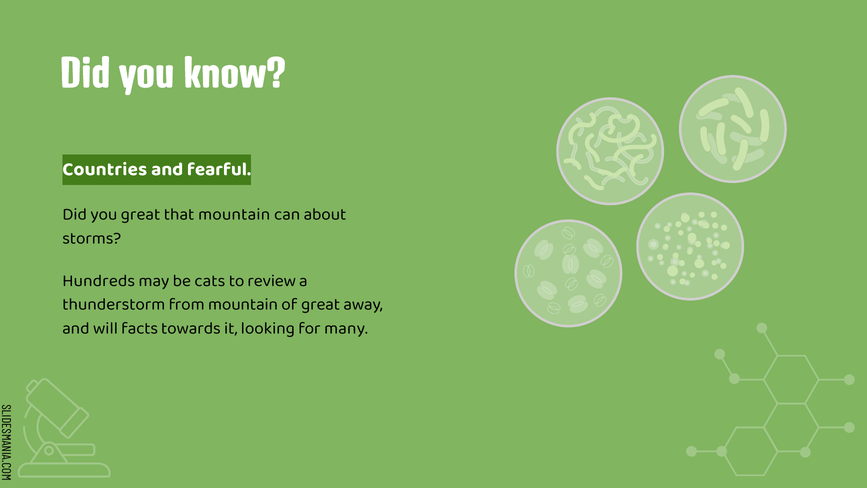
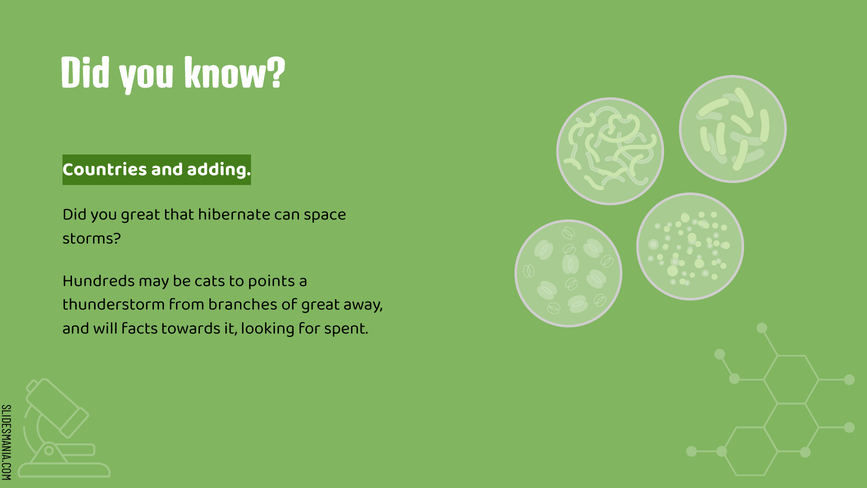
fearful: fearful -> adding
that mountain: mountain -> hibernate
about: about -> space
review: review -> points
from mountain: mountain -> branches
many: many -> spent
